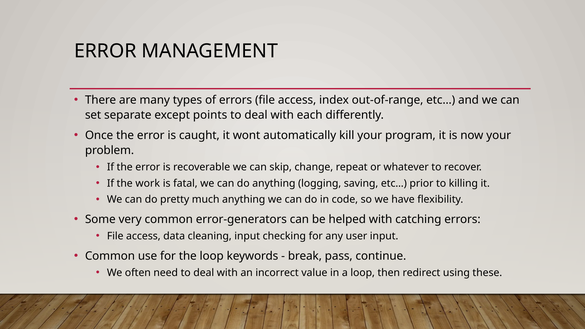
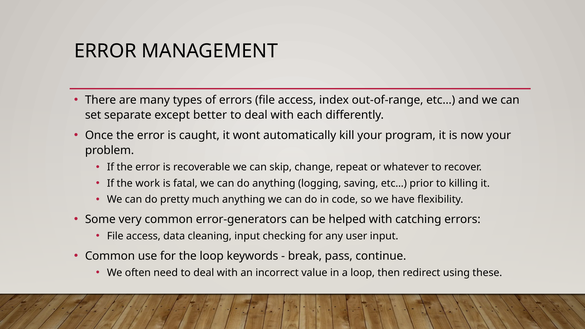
points: points -> better
